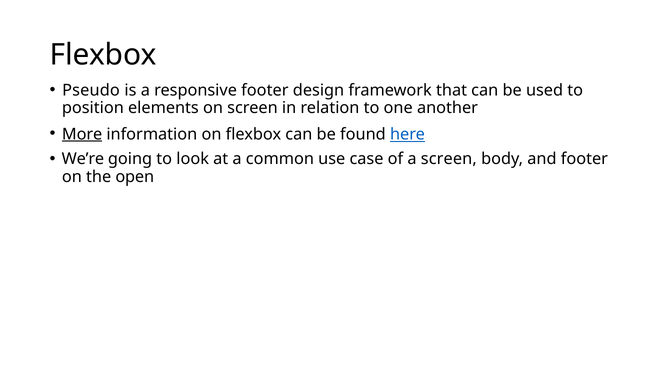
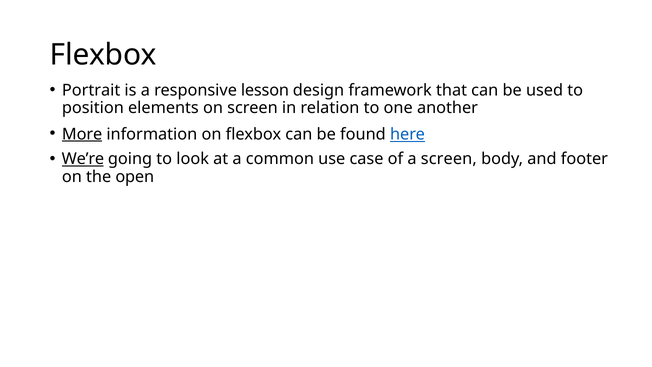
Pseudo: Pseudo -> Portrait
responsive footer: footer -> lesson
We’re underline: none -> present
